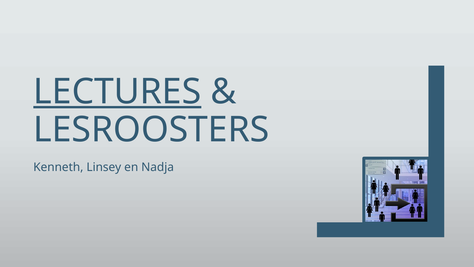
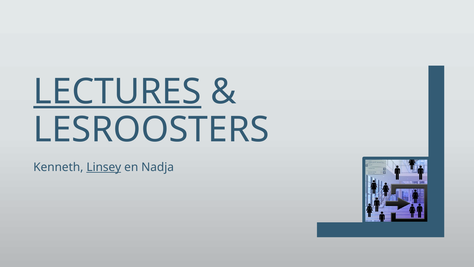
Linsey underline: none -> present
